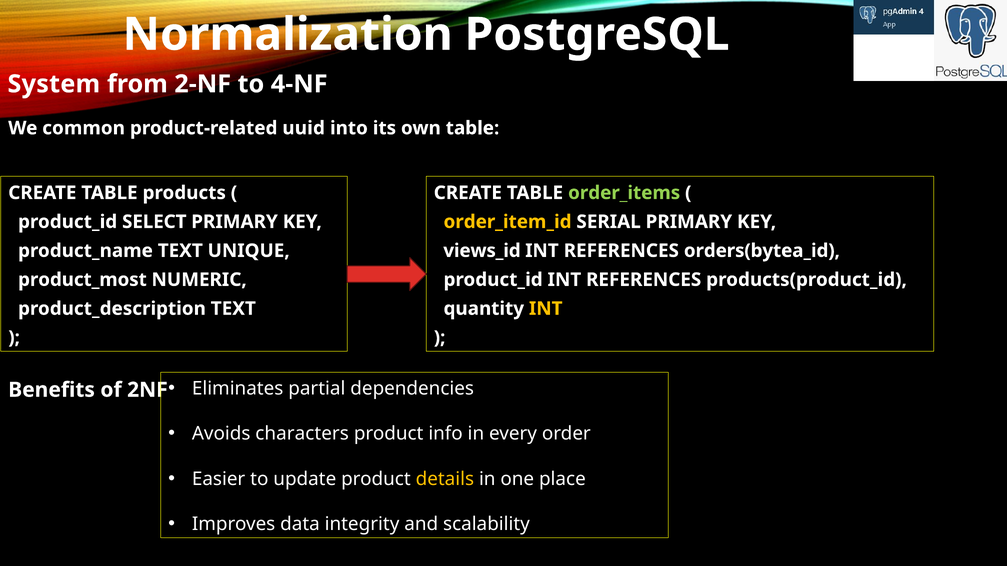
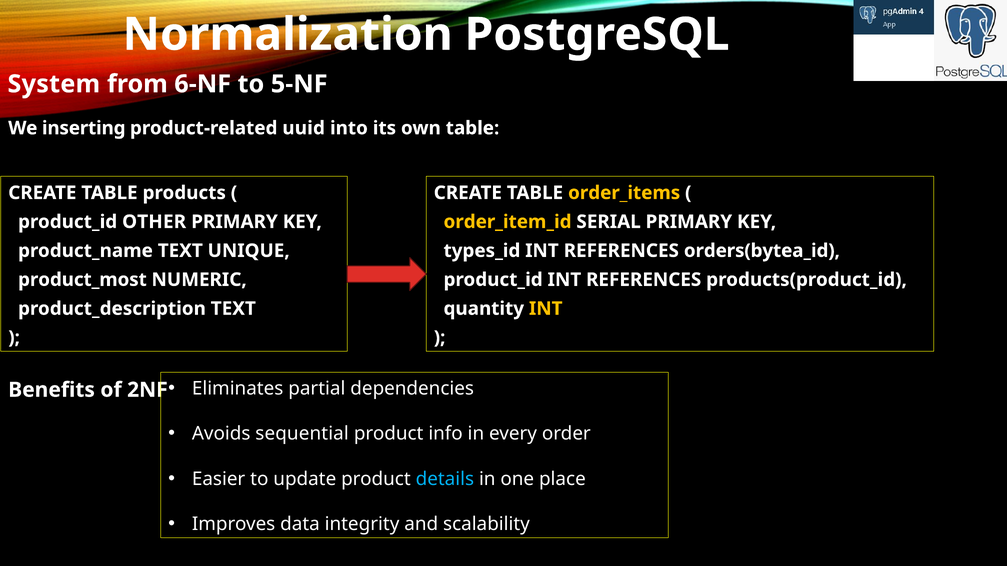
2-NF: 2-NF -> 6-NF
4-NF: 4-NF -> 5-NF
common: common -> inserting
order_items colour: light green -> yellow
SELECT: SELECT -> OTHER
views_id: views_id -> types_id
characters: characters -> sequential
details colour: yellow -> light blue
